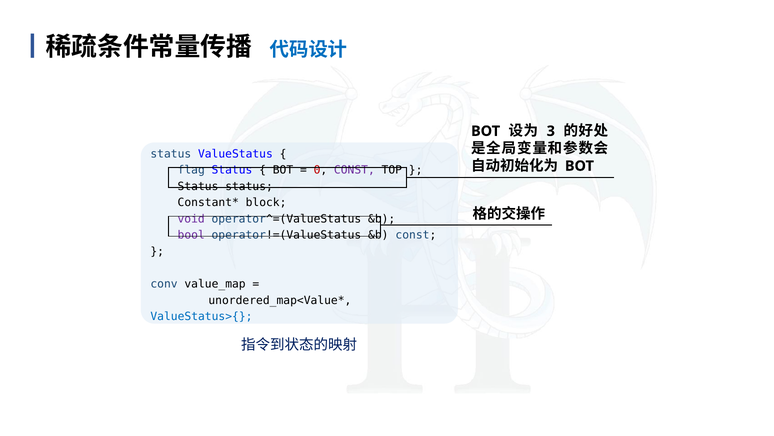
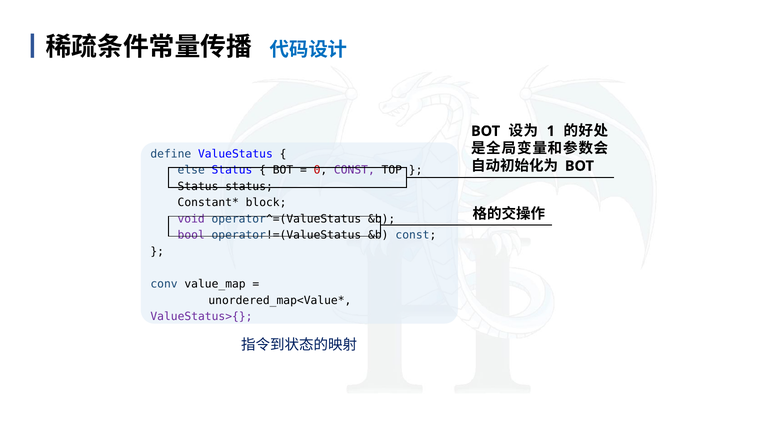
3: 3 -> 1
status at (171, 154): status -> define
flag: flag -> else
ValueStatus>{ colour: blue -> purple
